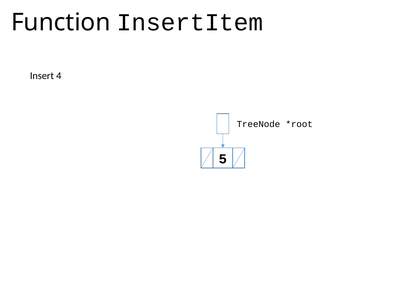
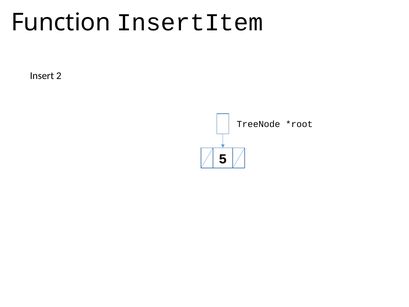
4: 4 -> 2
